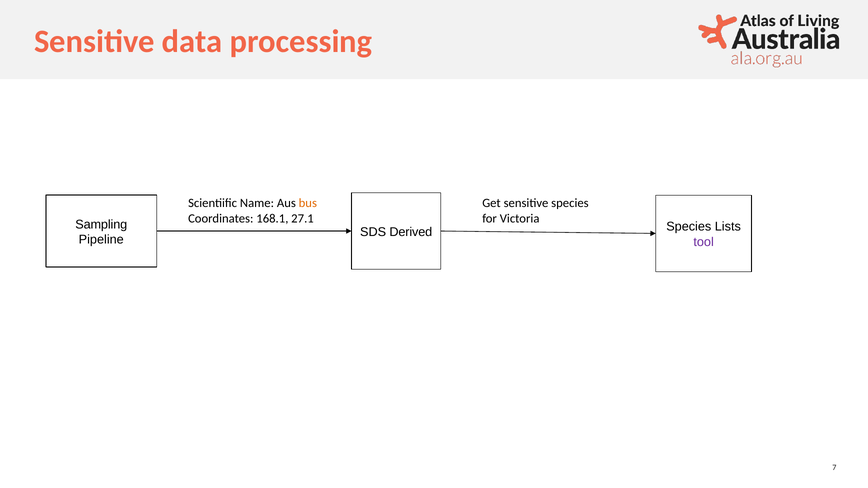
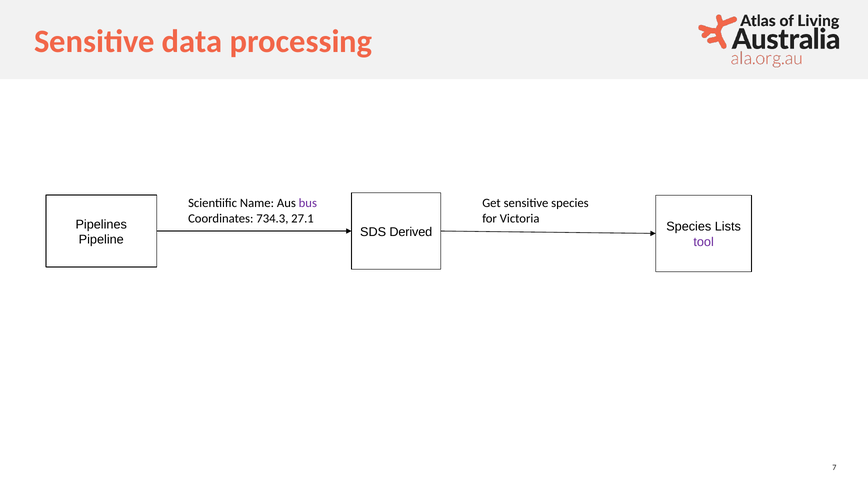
bus colour: orange -> purple
168.1: 168.1 -> 734.3
Sampling: Sampling -> Pipelines
